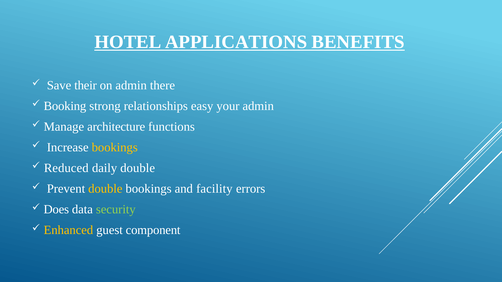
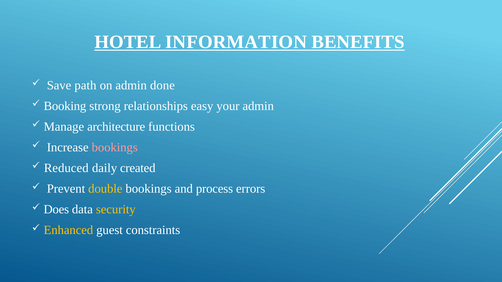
APPLICATIONS: APPLICATIONS -> INFORMATION
their: their -> path
there: there -> done
bookings at (115, 148) colour: yellow -> pink
daily double: double -> created
facility: facility -> process
security colour: light green -> yellow
component: component -> constraints
